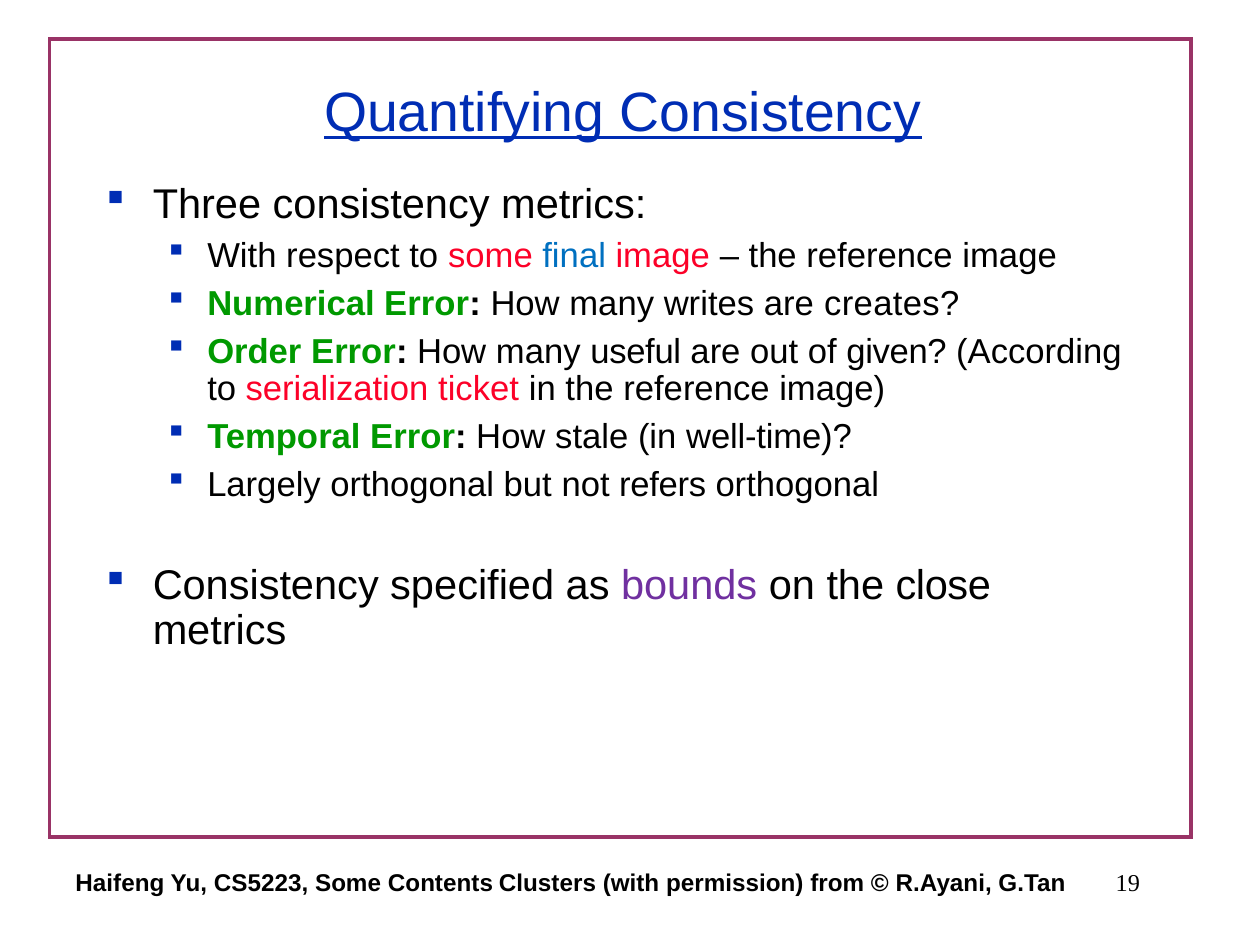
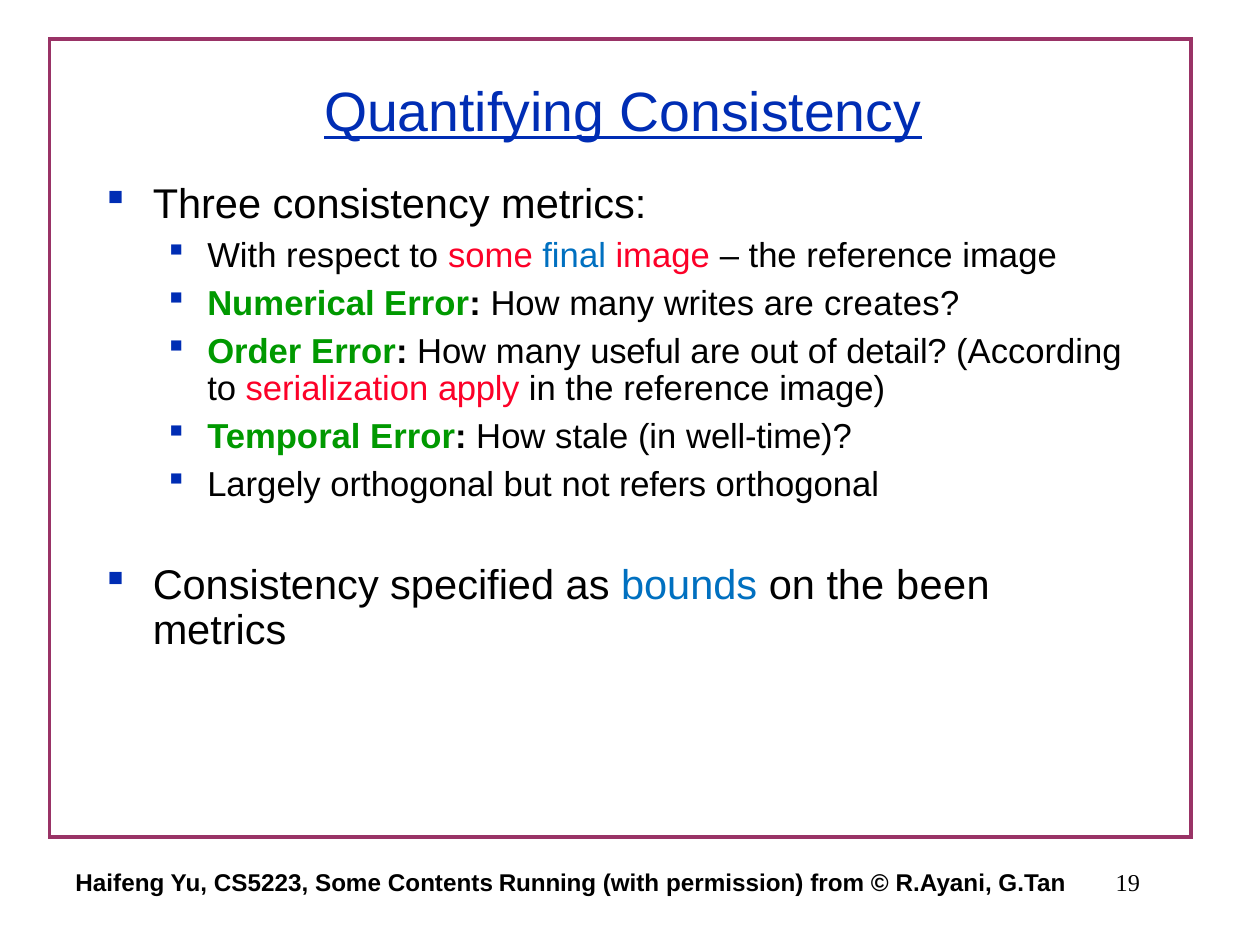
given: given -> detail
ticket: ticket -> apply
bounds colour: purple -> blue
close: close -> been
Clusters: Clusters -> Running
